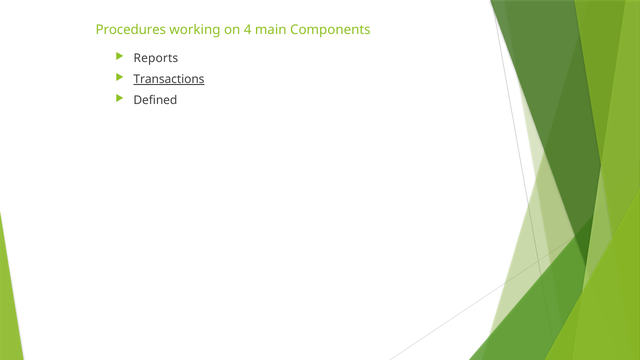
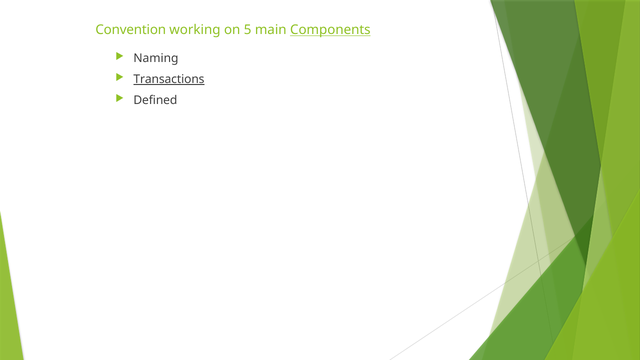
Procedures: Procedures -> Convention
4: 4 -> 5
Components underline: none -> present
Reports: Reports -> Naming
